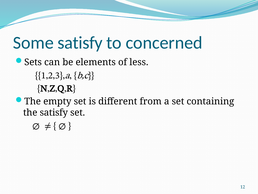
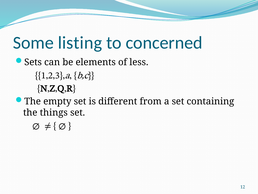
Some satisfy: satisfy -> listing
the satisfy: satisfy -> things
